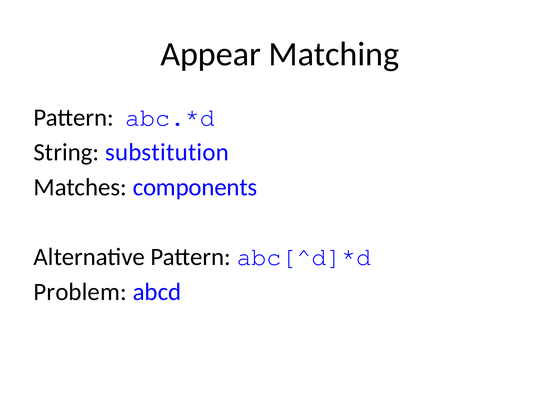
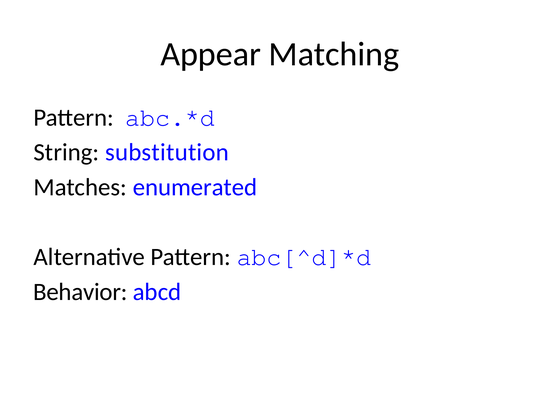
components: components -> enumerated
Problem: Problem -> Behavior
